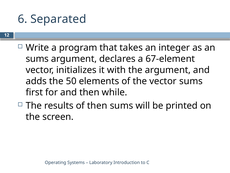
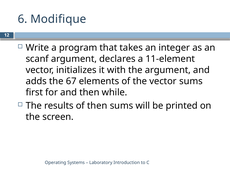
Separated: Separated -> Modifique
sums at (37, 59): sums -> scanf
67-element: 67-element -> 11-element
50: 50 -> 67
